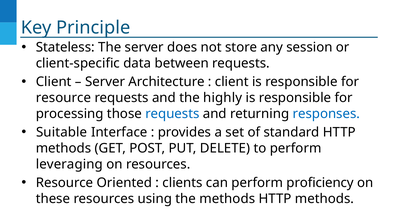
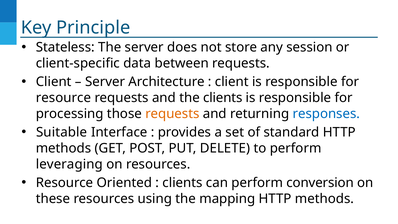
the highly: highly -> clients
requests at (172, 114) colour: blue -> orange
proficiency: proficiency -> conversion
the methods: methods -> mapping
